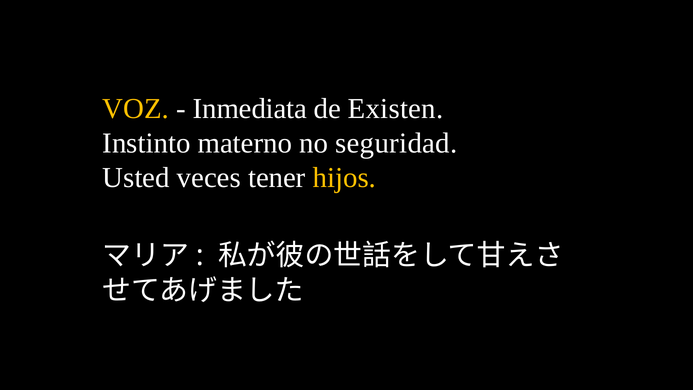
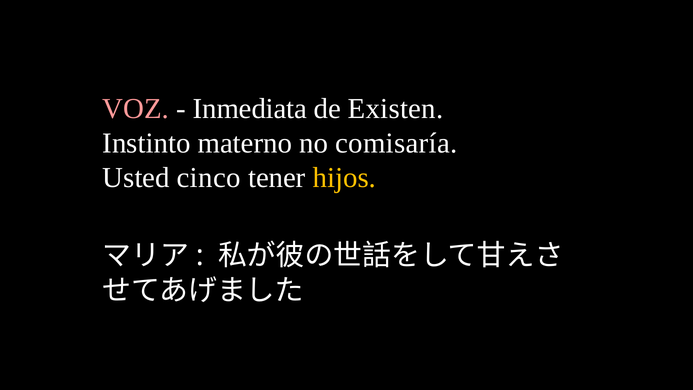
VOZ colour: yellow -> pink
seguridad: seguridad -> comisaría
veces: veces -> cinco
